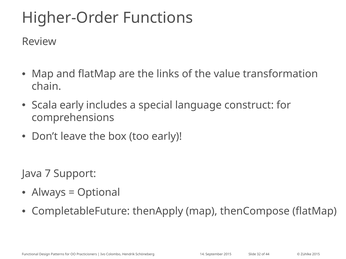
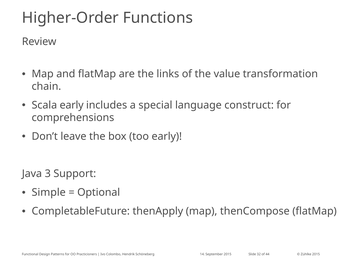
7: 7 -> 3
Always: Always -> Simple
